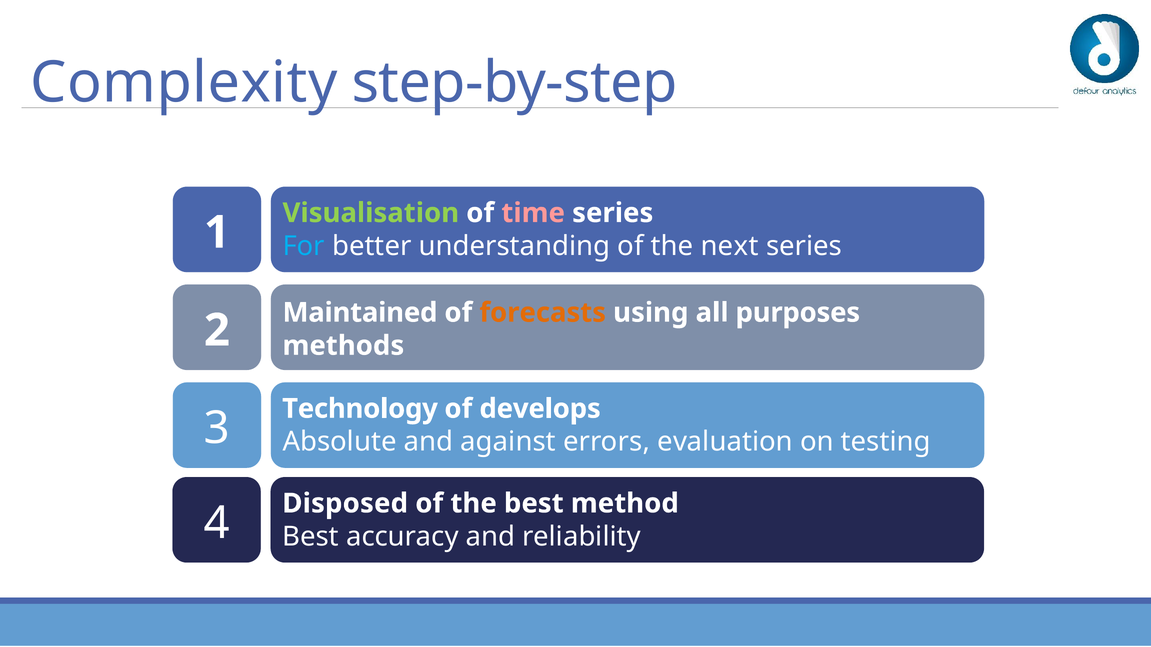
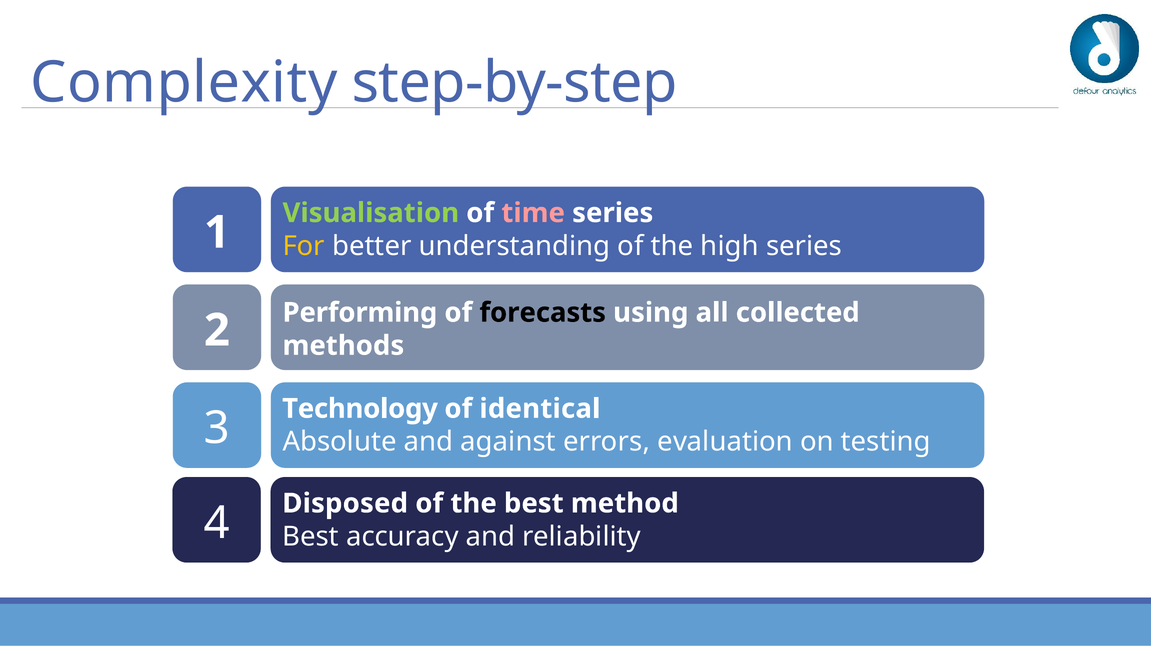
For colour: light blue -> yellow
next: next -> high
Maintained: Maintained -> Performing
forecasts colour: orange -> black
purposes: purposes -> collected
develops: develops -> identical
